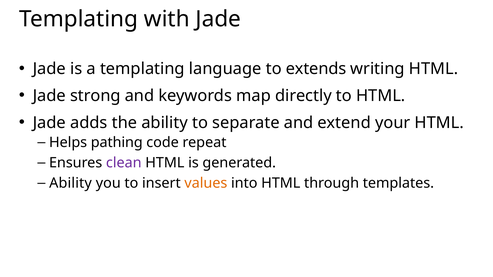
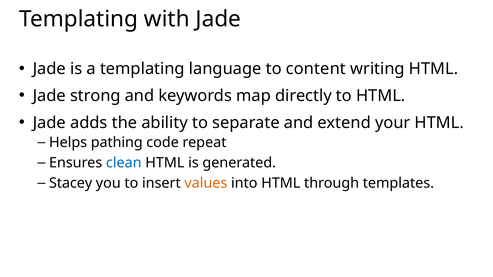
extends: extends -> content
clean colour: purple -> blue
Ability at (71, 183): Ability -> Stacey
